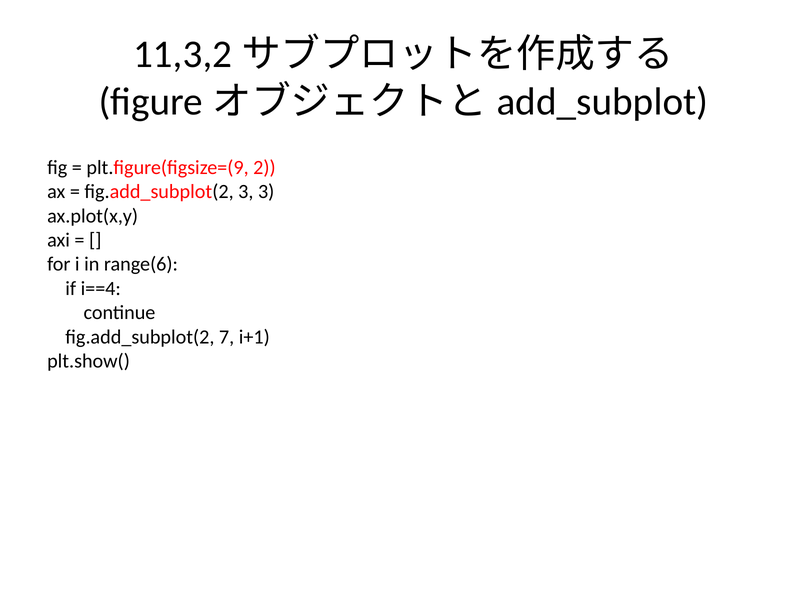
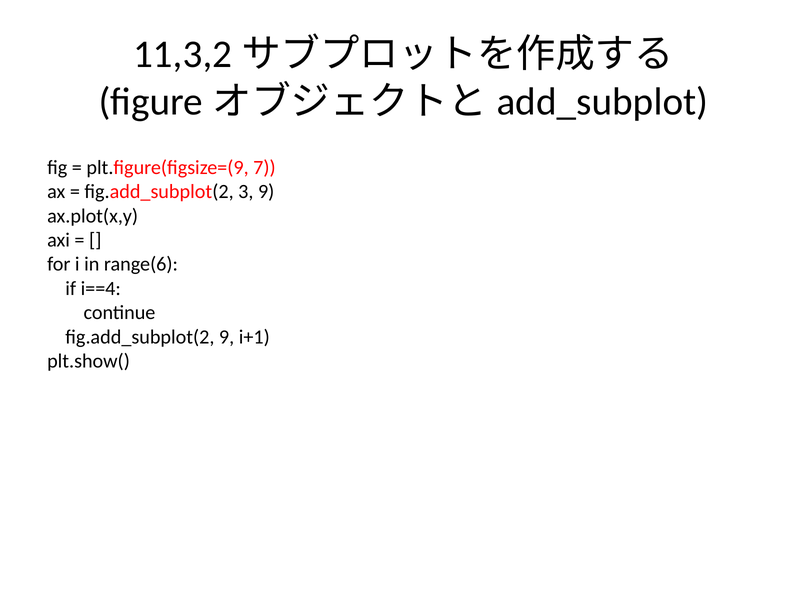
2: 2 -> 7
3 3: 3 -> 9
fig.add_subplot(2 7: 7 -> 9
